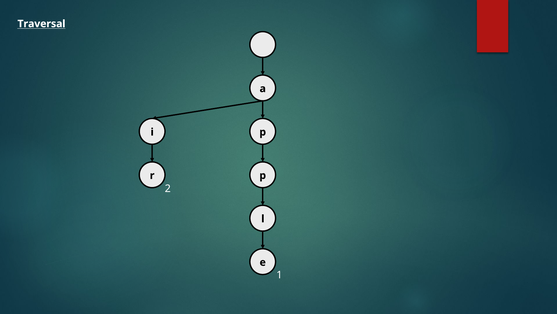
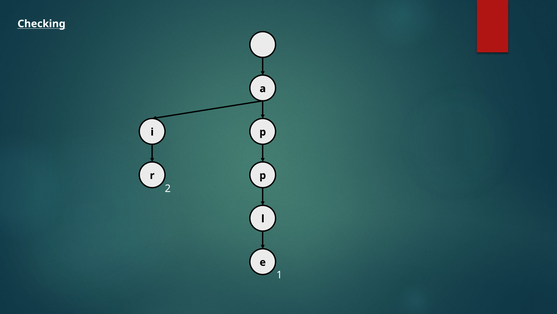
Traversal: Traversal -> Checking
